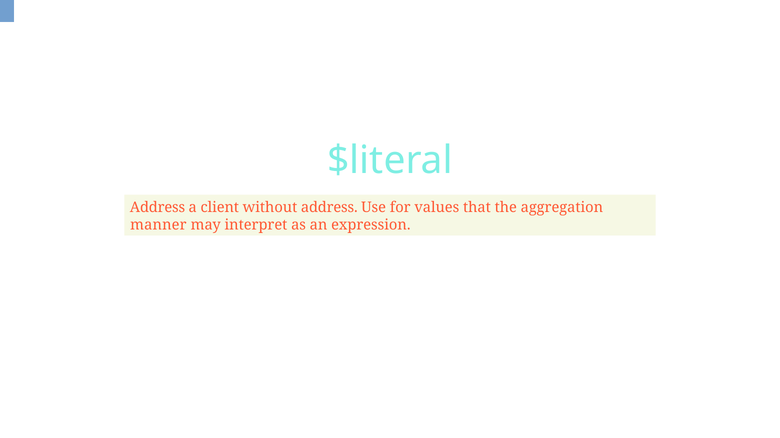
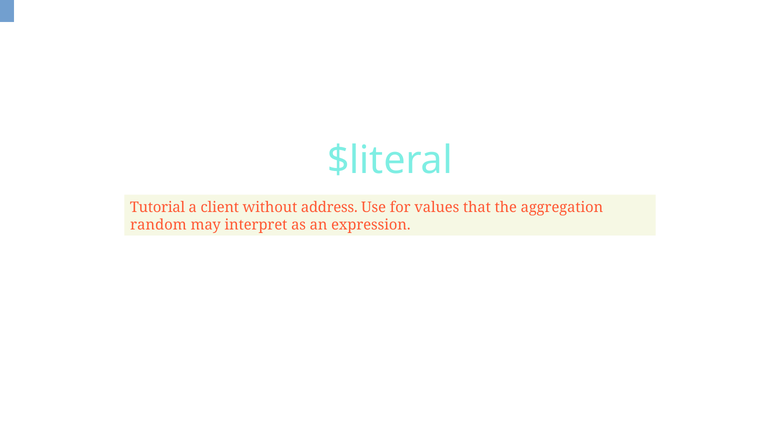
Address at (157, 208): Address -> Tutorial
manner: manner -> random
